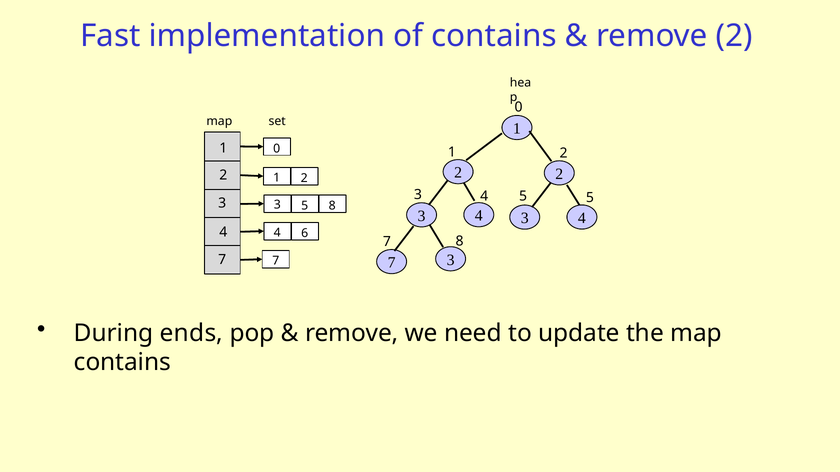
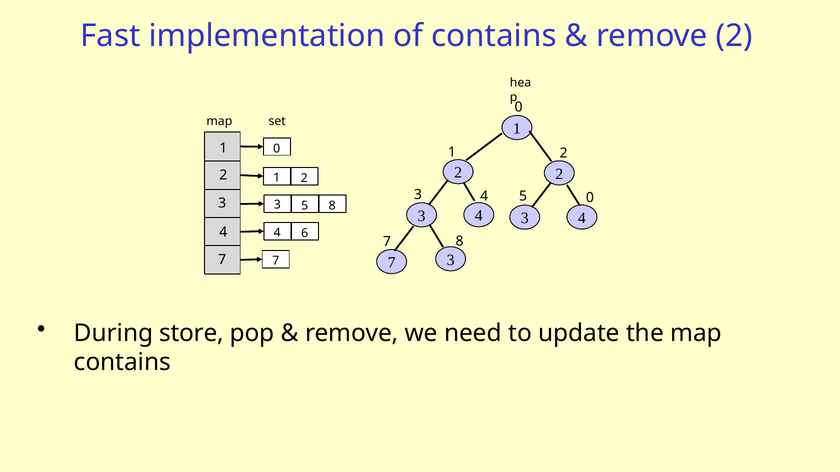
4 5: 5 -> 0
ends: ends -> store
